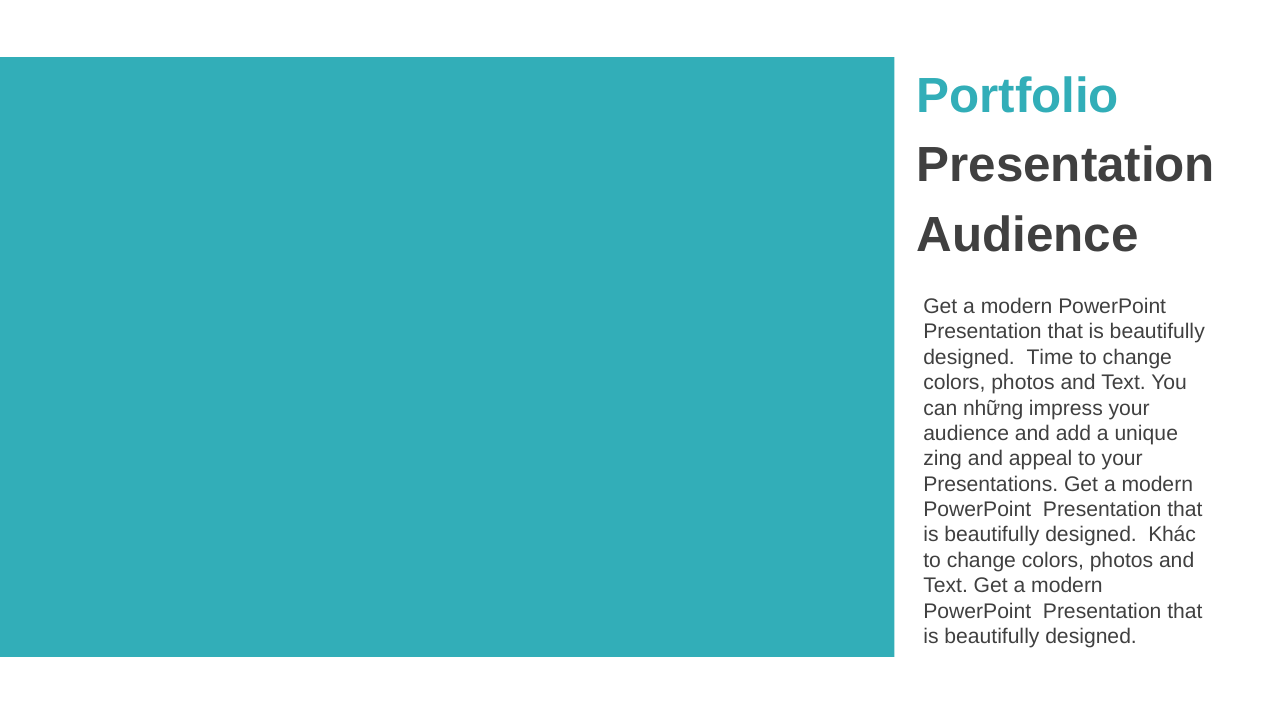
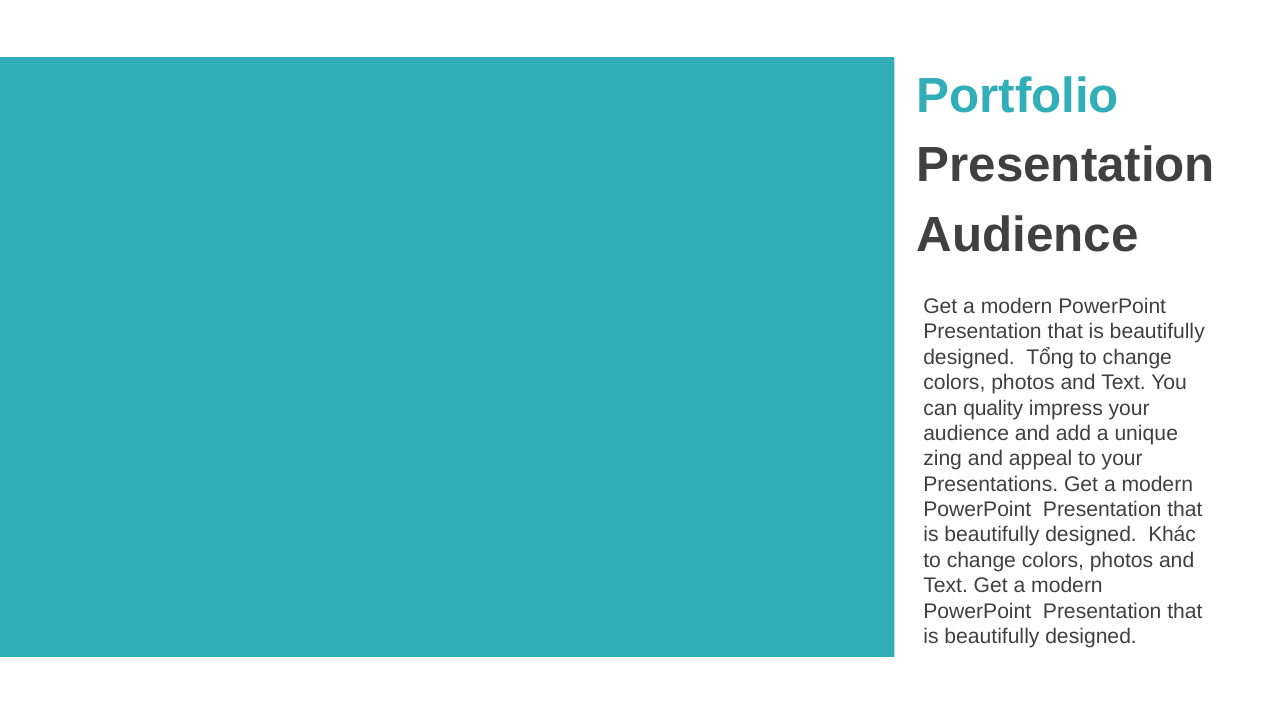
Time: Time -> Tổng
những: những -> quality
